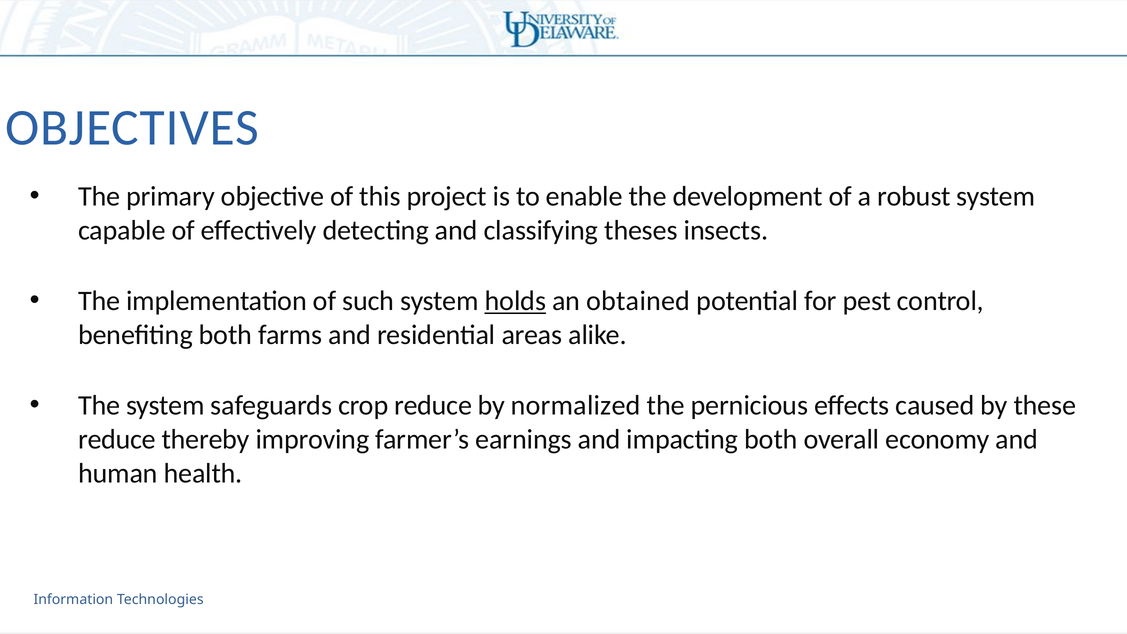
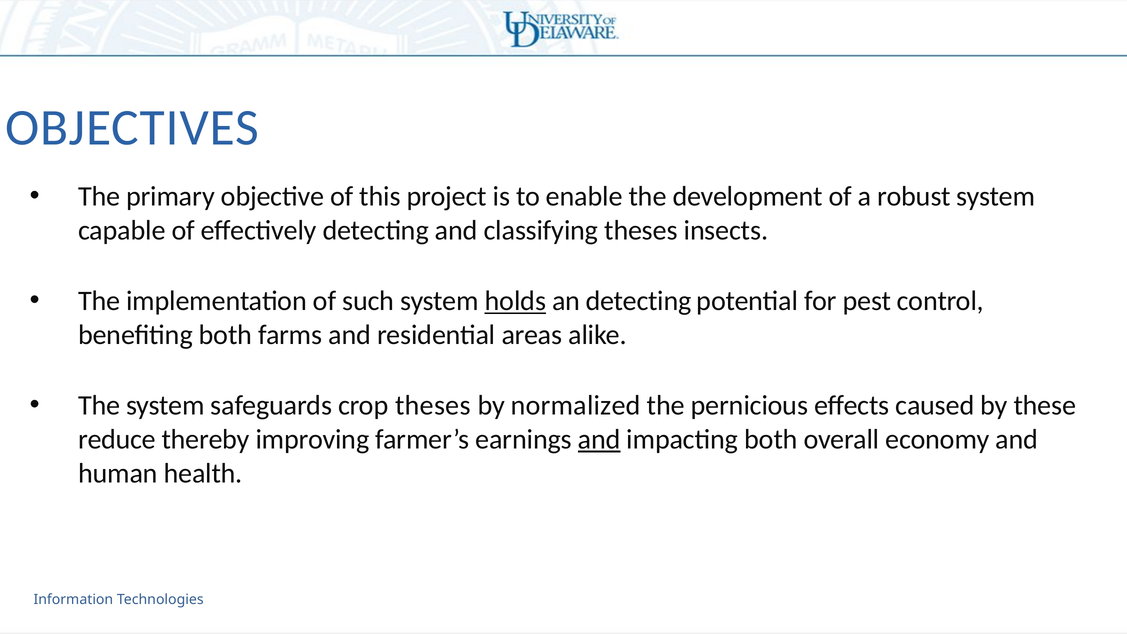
an obtained: obtained -> detecting
crop reduce: reduce -> theses
and at (599, 439) underline: none -> present
